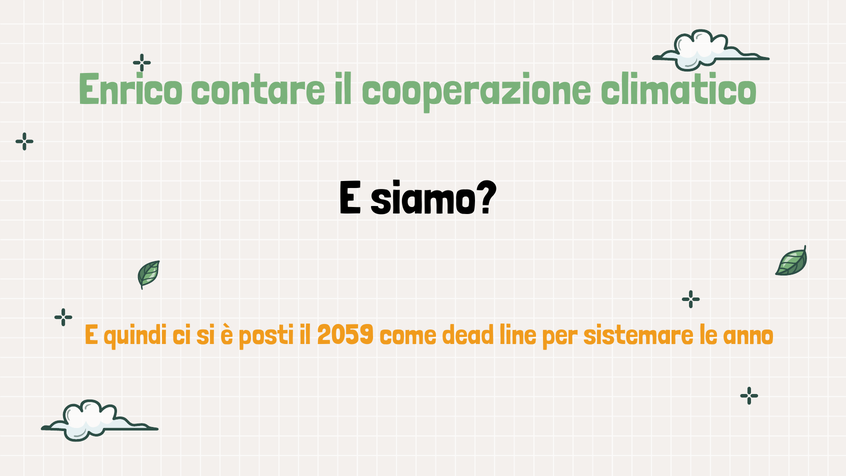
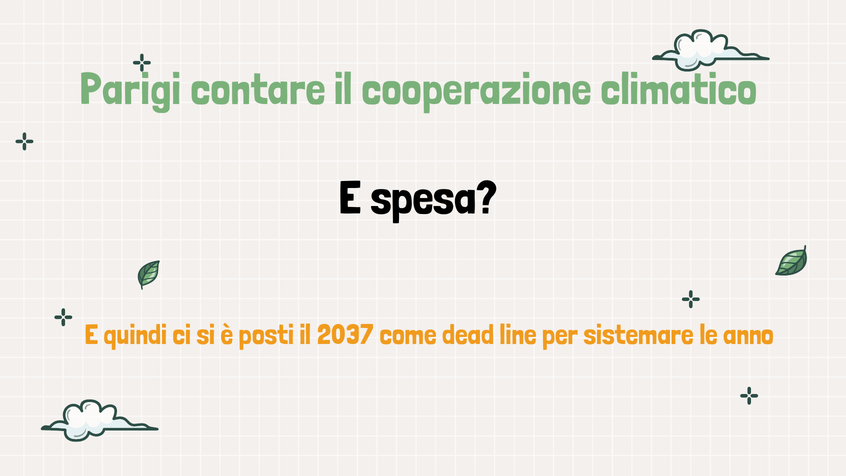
Enrico: Enrico -> Parigi
siamo: siamo -> spesa
2059: 2059 -> 2037
